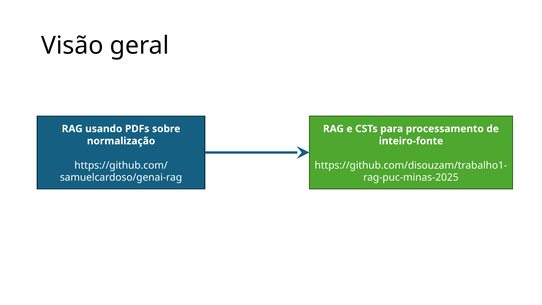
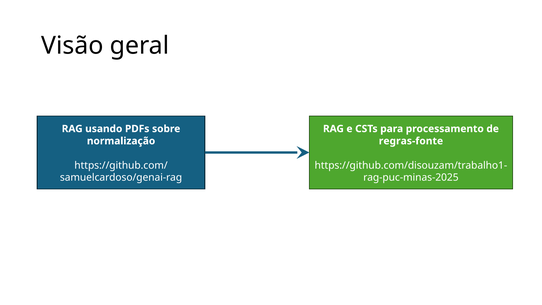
inteiro-fonte: inteiro-fonte -> regras-fonte
